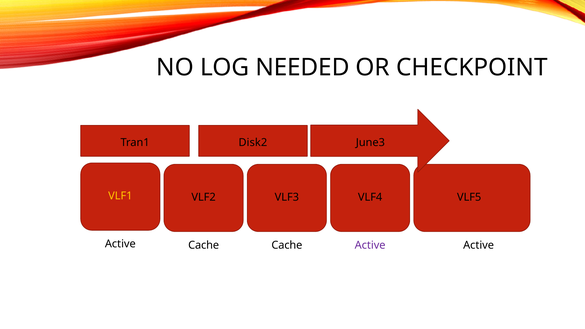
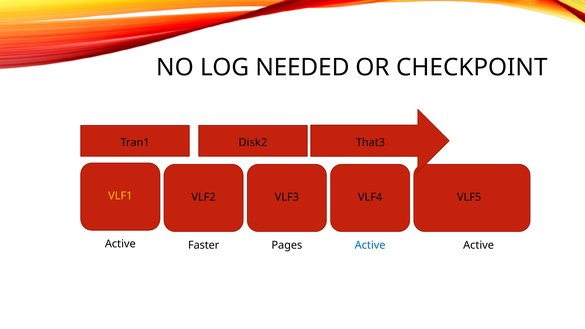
June3: June3 -> That3
Cache at (204, 245): Cache -> Faster
Cache at (287, 245): Cache -> Pages
Active at (370, 245) colour: purple -> blue
